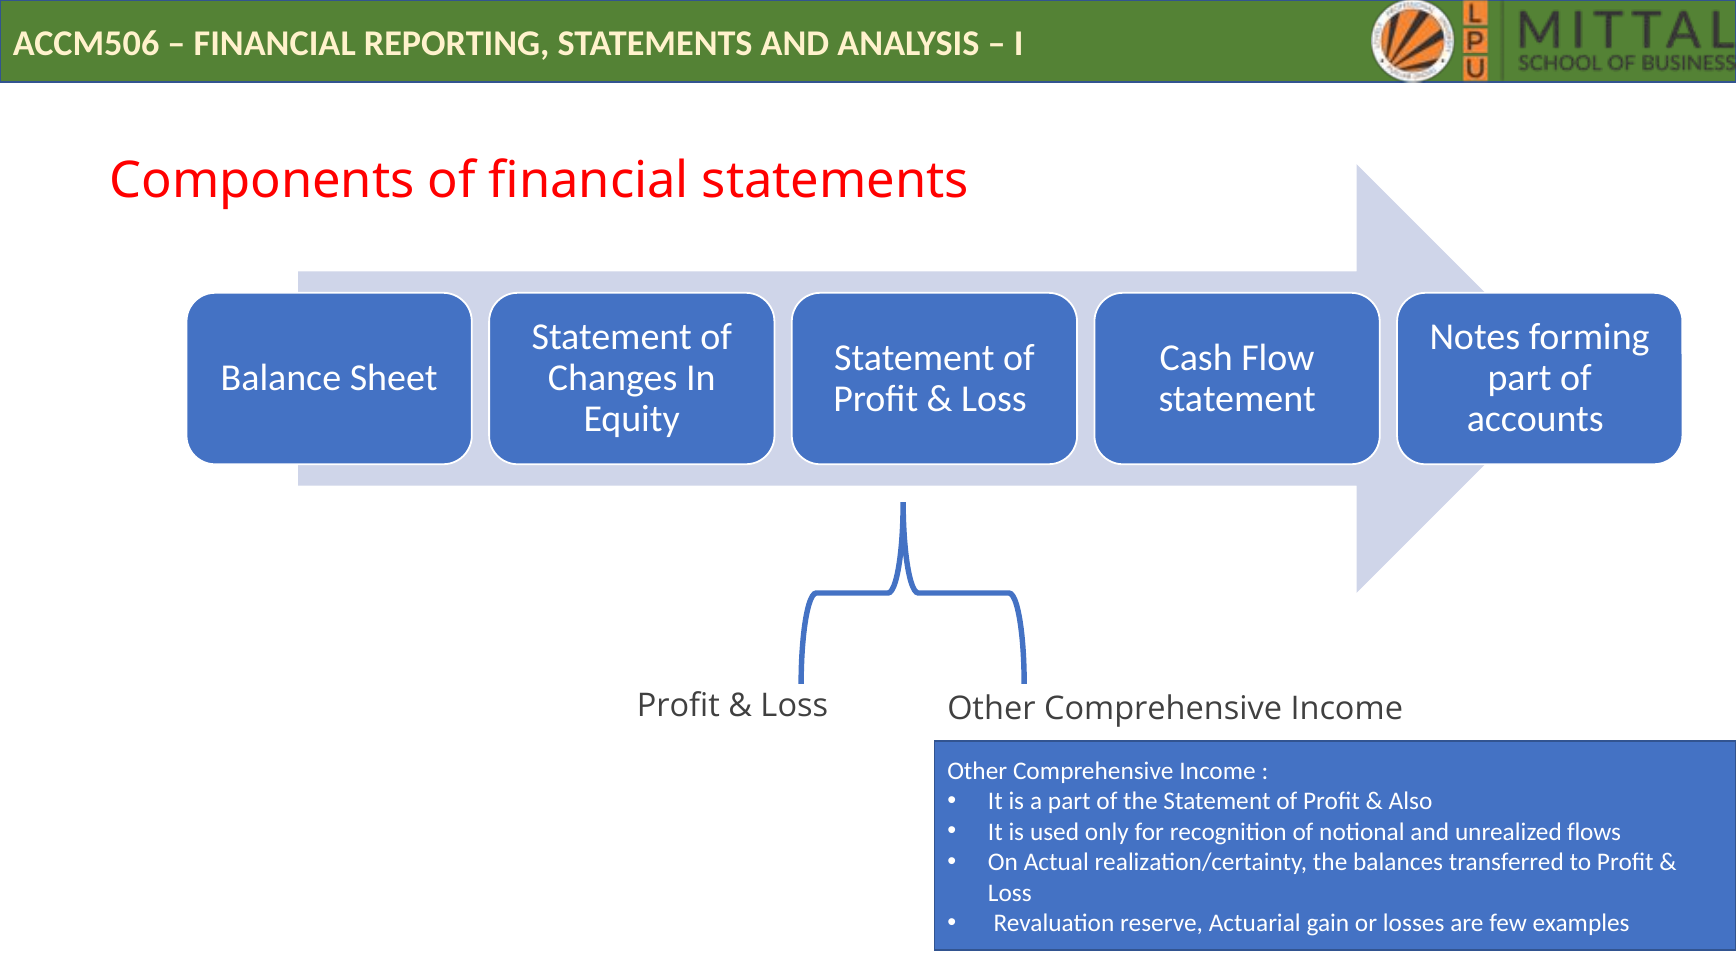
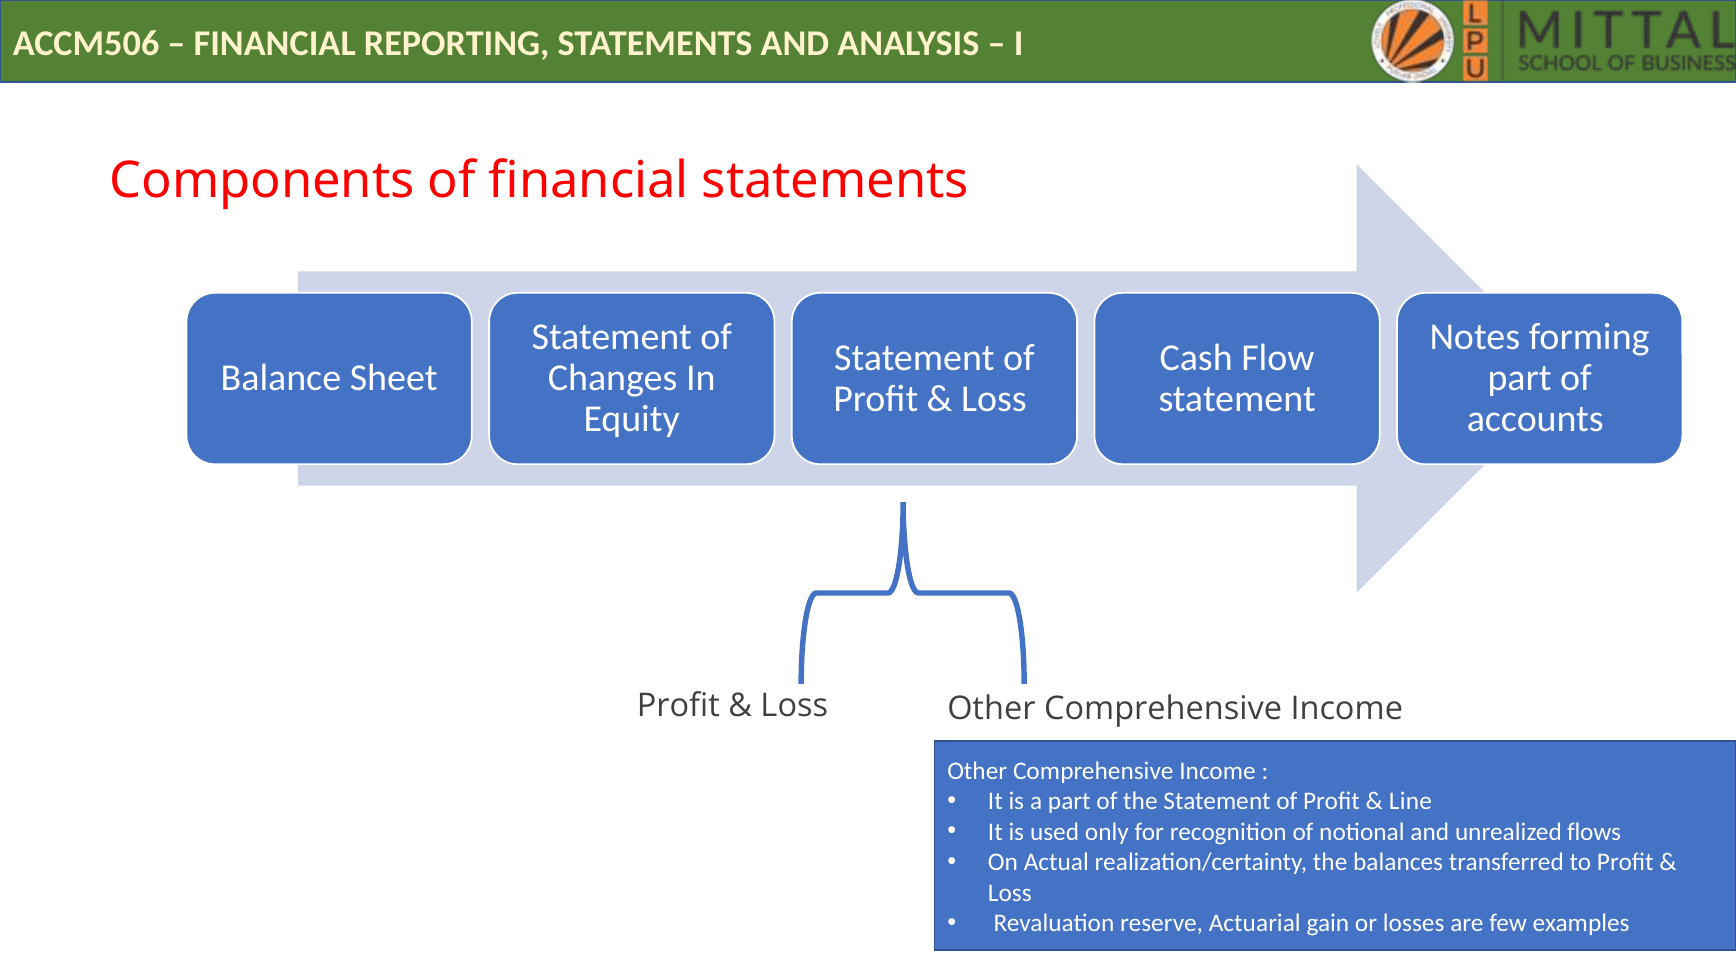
Also: Also -> Line
